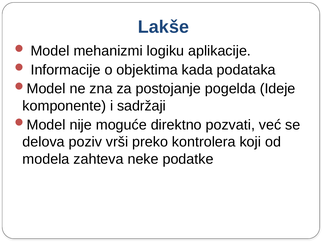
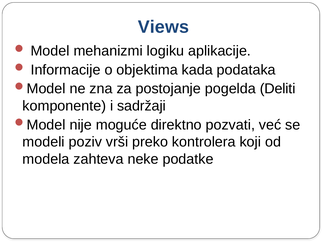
Lakše: Lakše -> Views
Ideje: Ideje -> Deliti
delova: delova -> modeli
